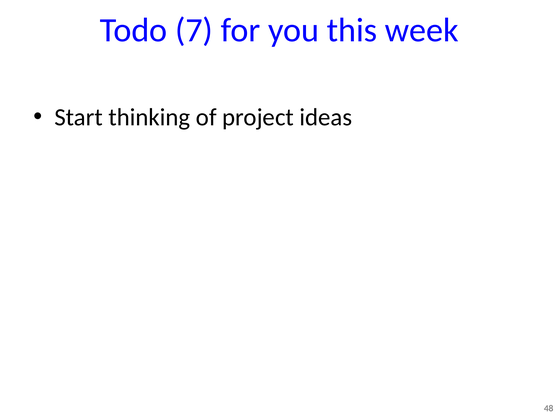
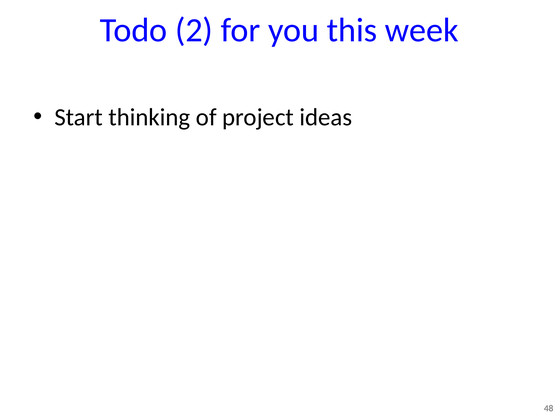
7: 7 -> 2
